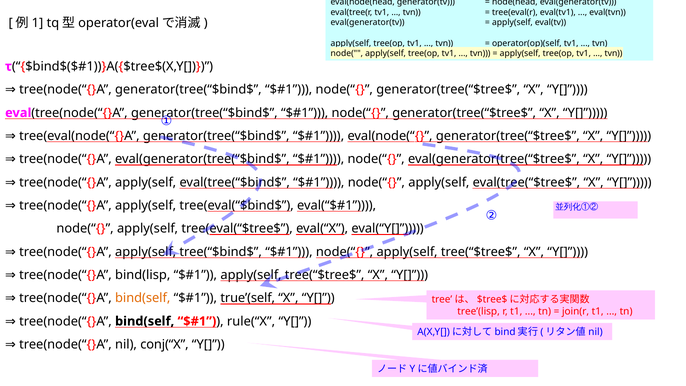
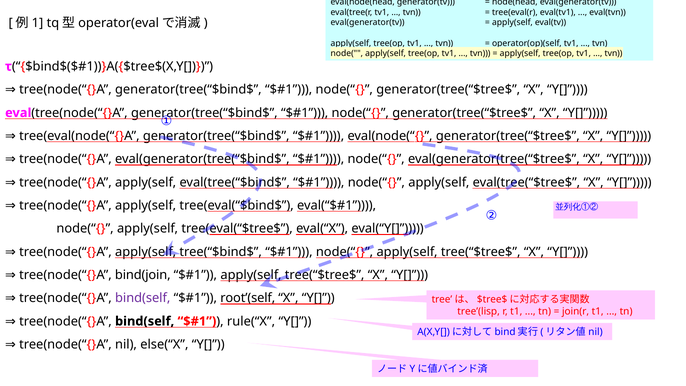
bind(lisp: bind(lisp -> bind(join
bind(self at (143, 298) colour: orange -> purple
true’(self: true’(self -> root’(self
conj(“X: conj(“X -> else(“X
